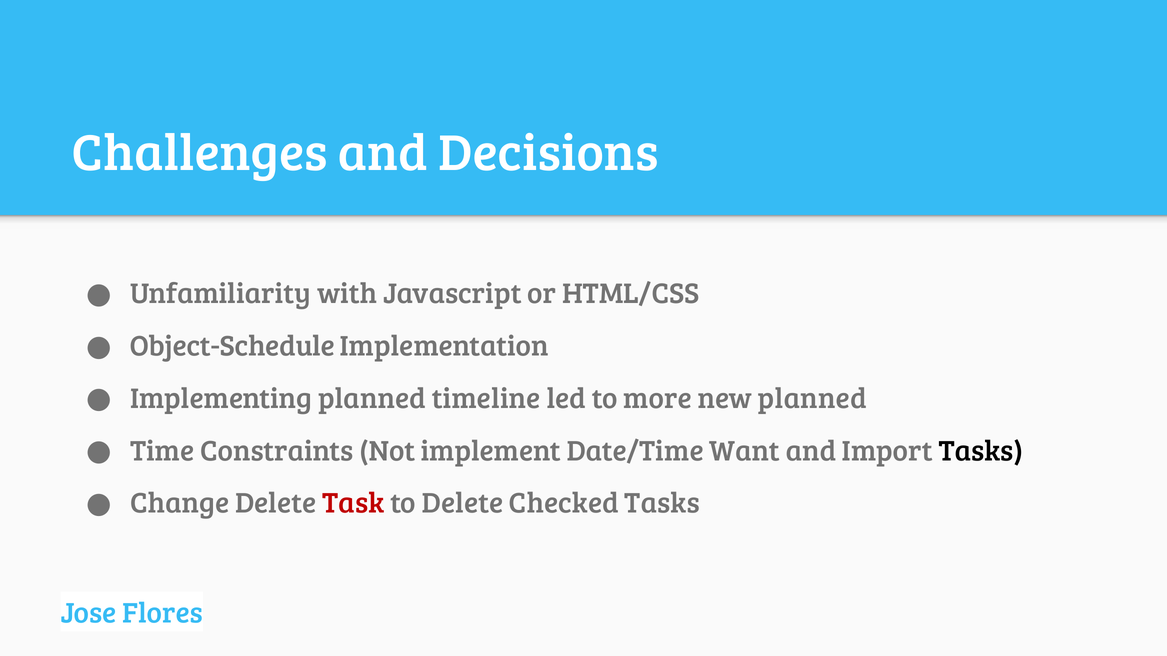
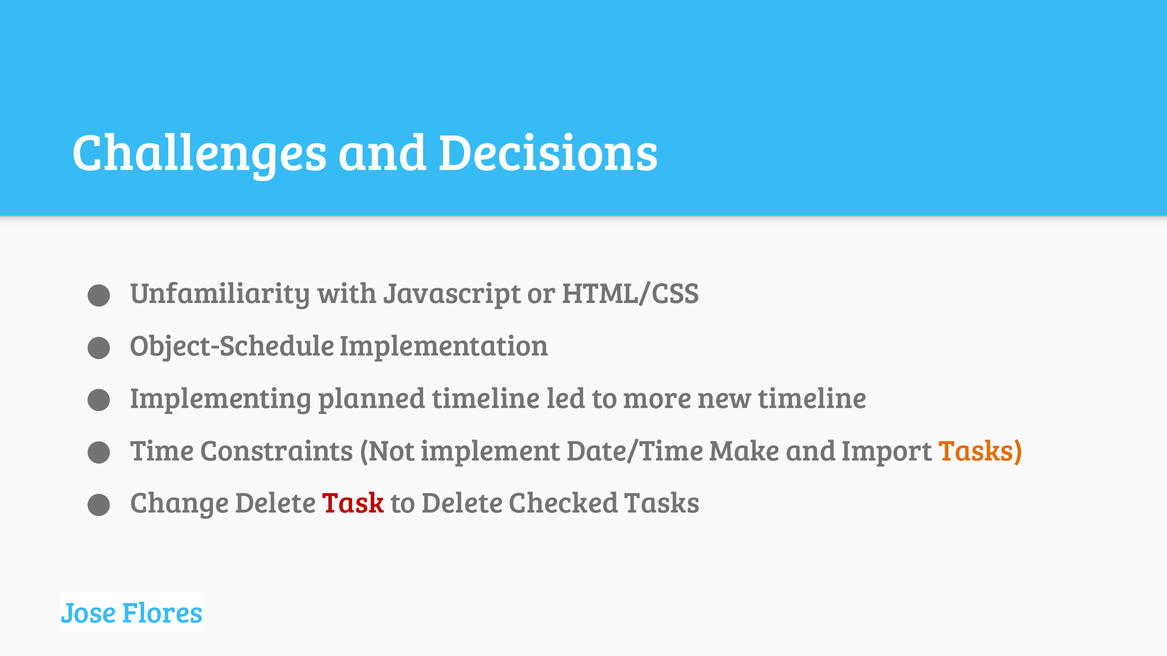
new planned: planned -> timeline
Want: Want -> Make
Tasks at (981, 451) colour: black -> orange
